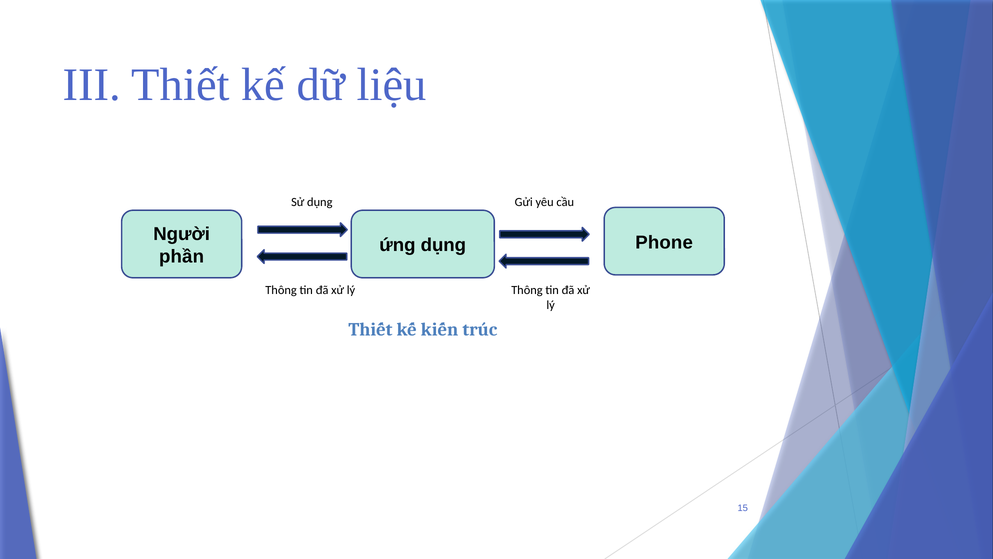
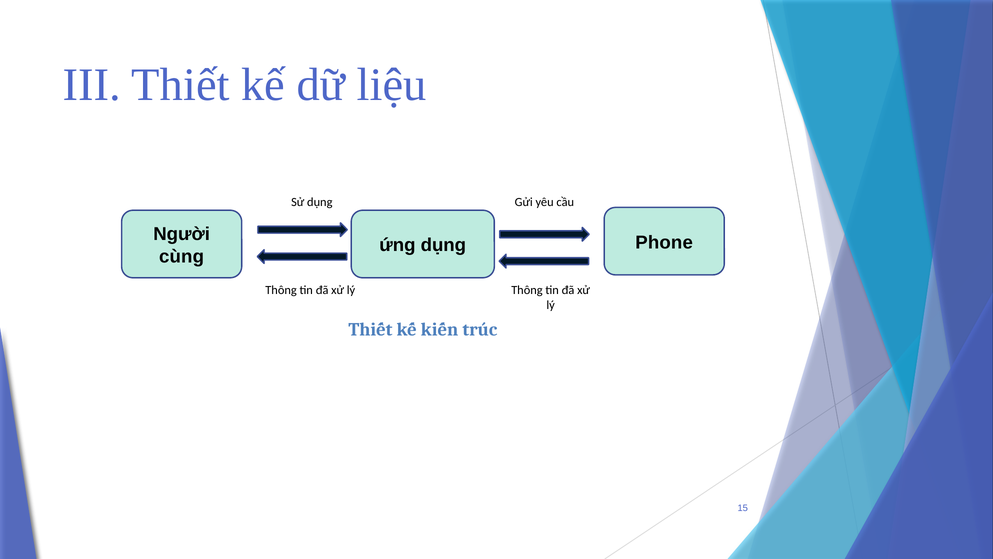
phần: phần -> cùng
